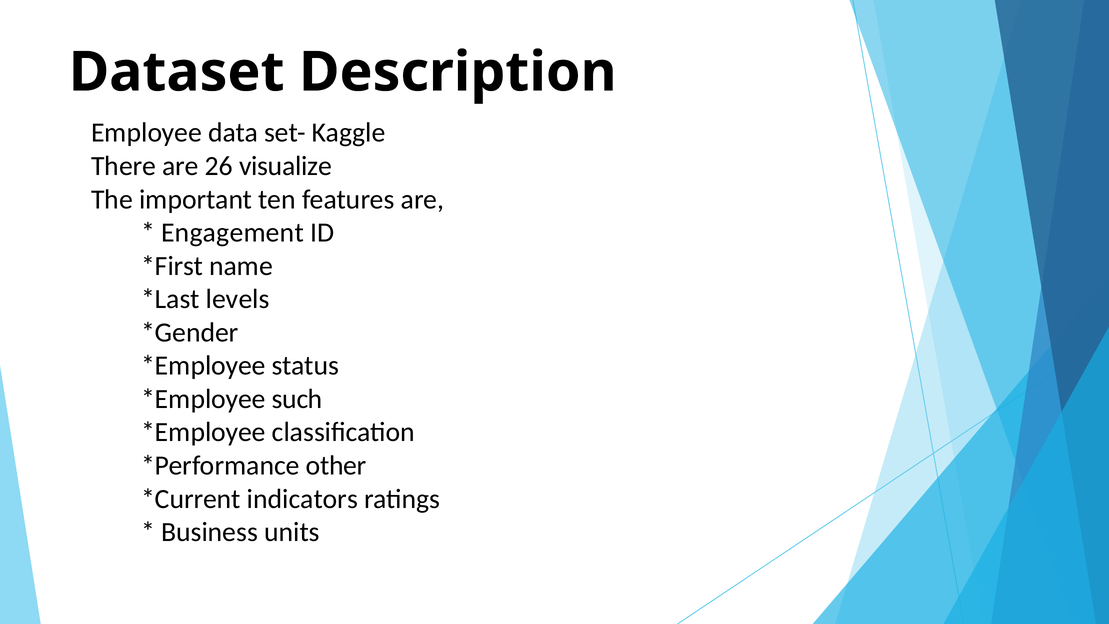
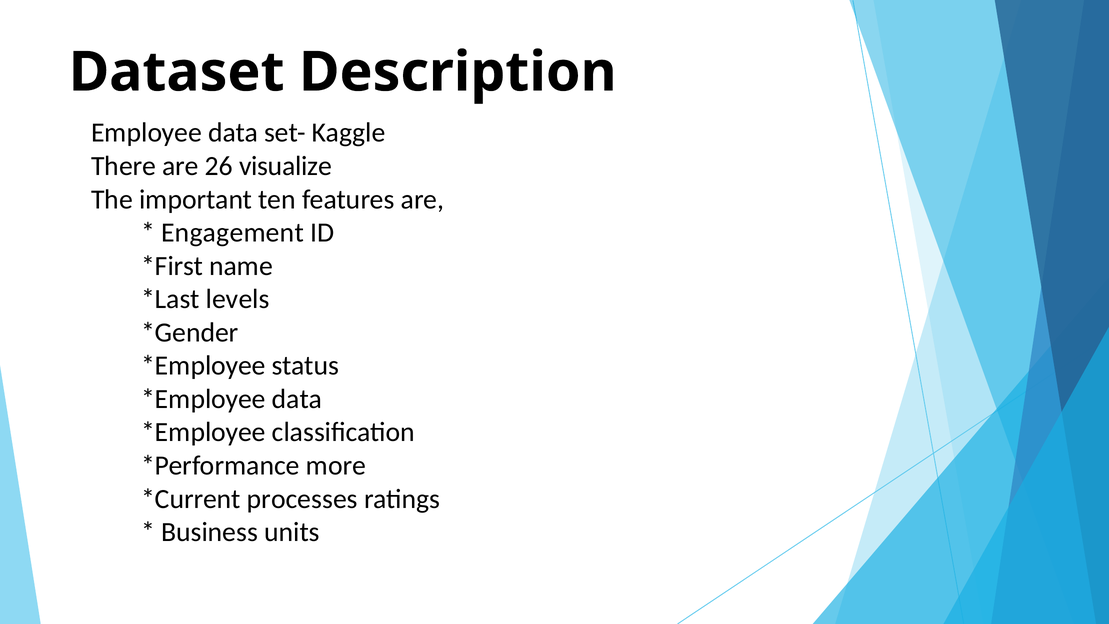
such at (297, 399): such -> data
other: other -> more
indicators: indicators -> processes
